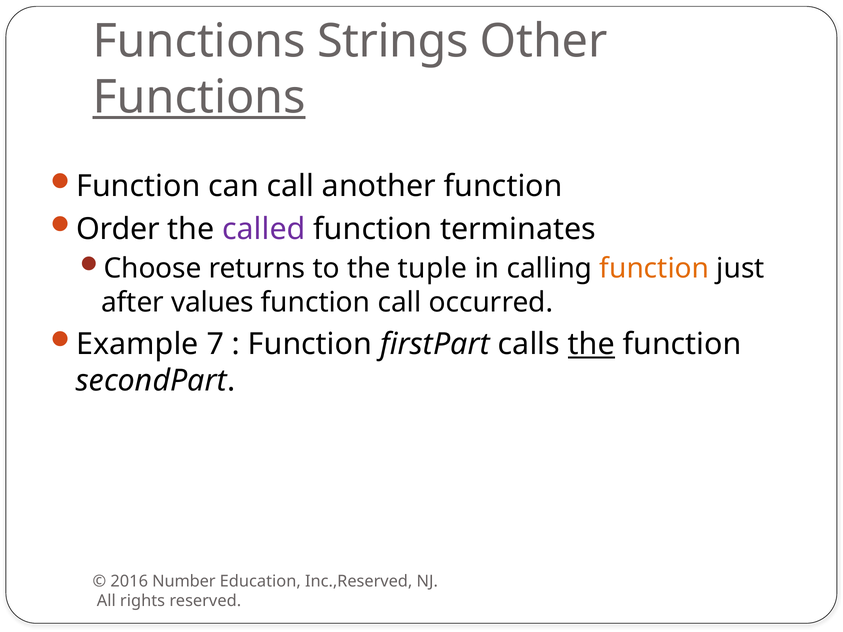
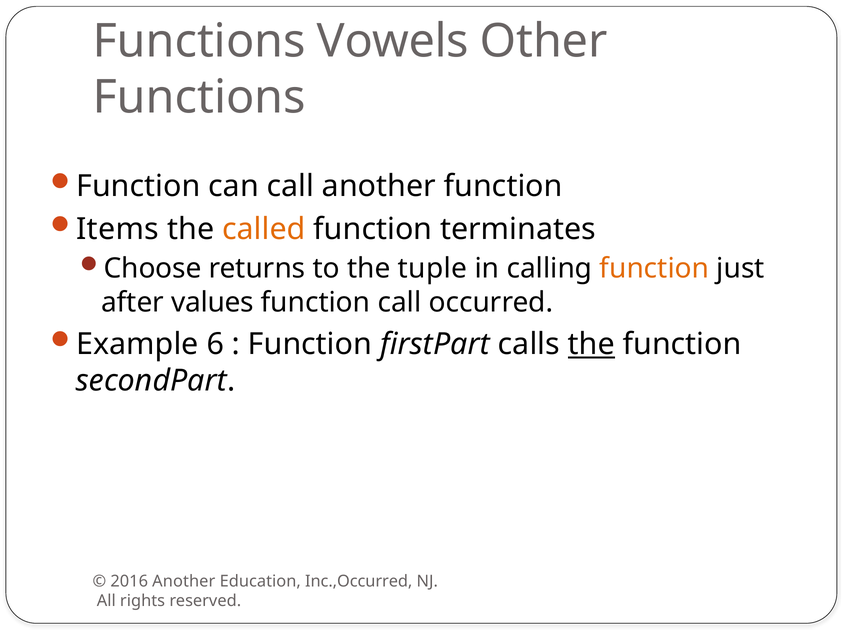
Strings: Strings -> Vowels
Functions at (199, 97) underline: present -> none
Order: Order -> Items
called colour: purple -> orange
7: 7 -> 6
2016 Number: Number -> Another
Inc.,Reserved: Inc.,Reserved -> Inc.,Occurred
